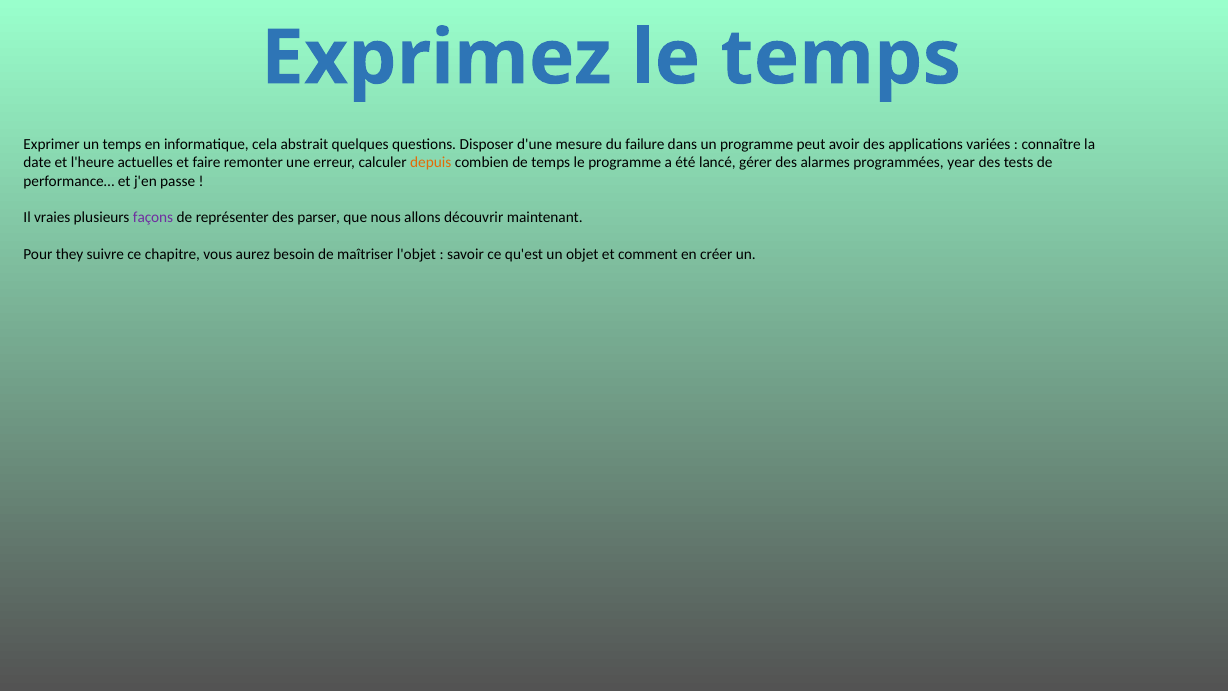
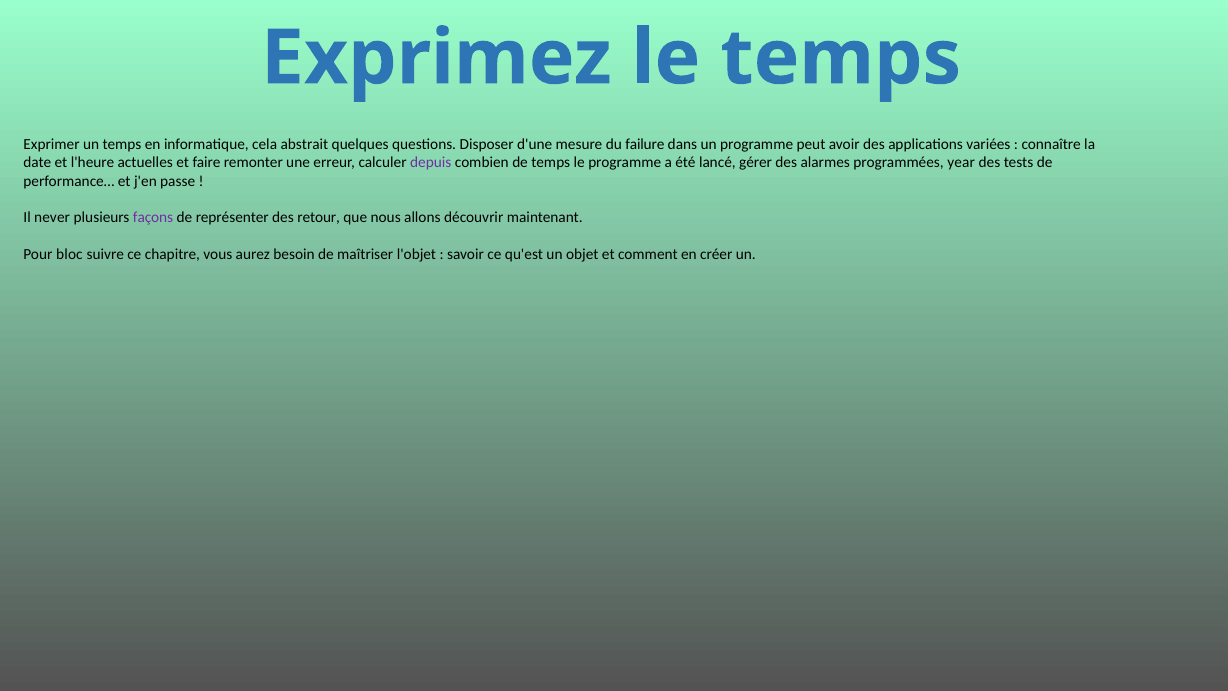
depuis colour: orange -> purple
vraies: vraies -> never
parser: parser -> retour
they: they -> bloc
